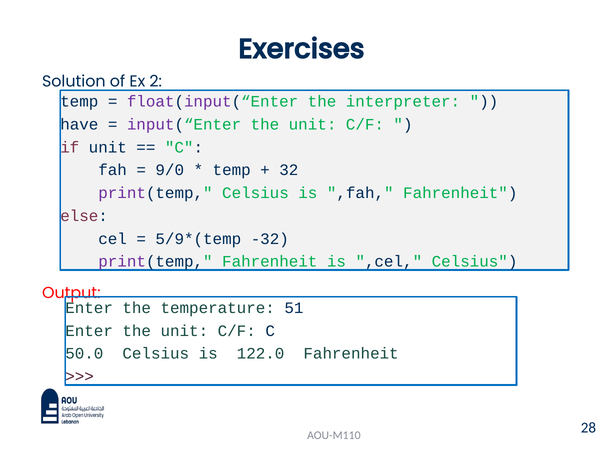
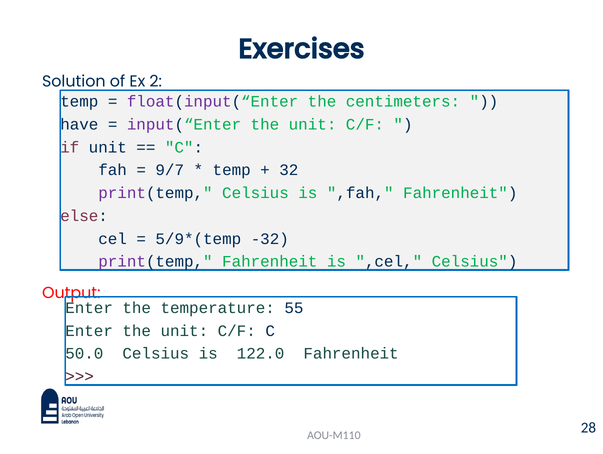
interpreter: interpreter -> centimeters
9/0: 9/0 -> 9/7
51: 51 -> 55
